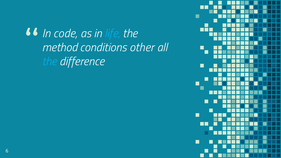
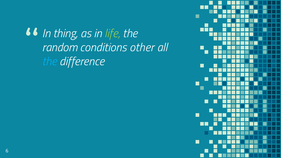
code: code -> thing
life colour: light blue -> light green
method: method -> random
